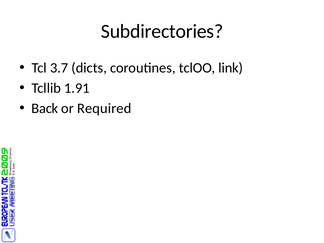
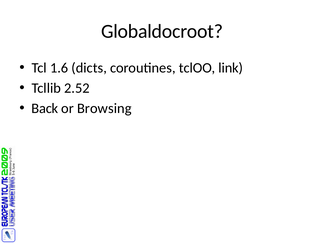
Subdirectories: Subdirectories -> Globaldocroot
3.7: 3.7 -> 1.6
1.91: 1.91 -> 2.52
Required: Required -> Browsing
